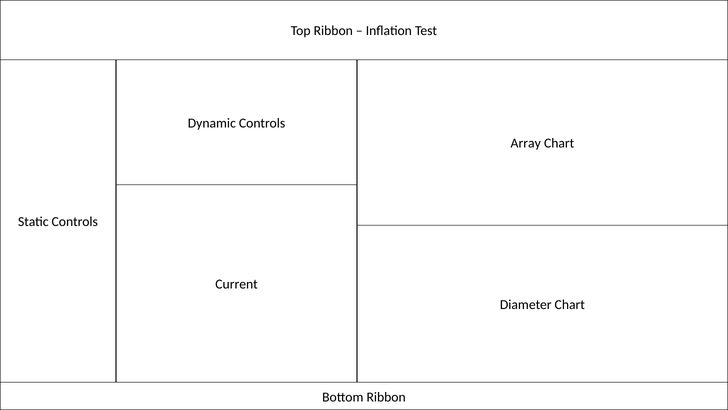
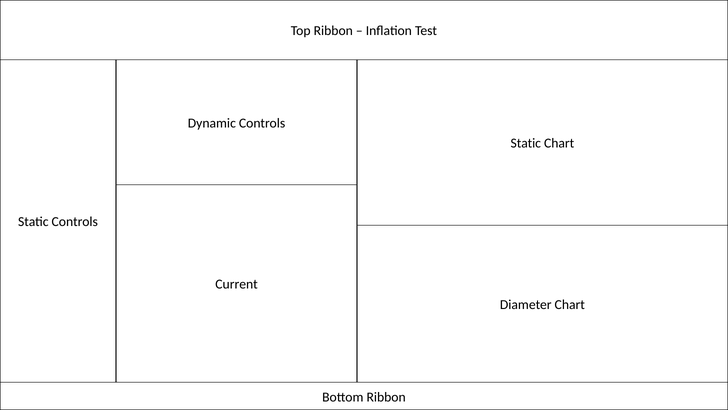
Array at (526, 143): Array -> Static
